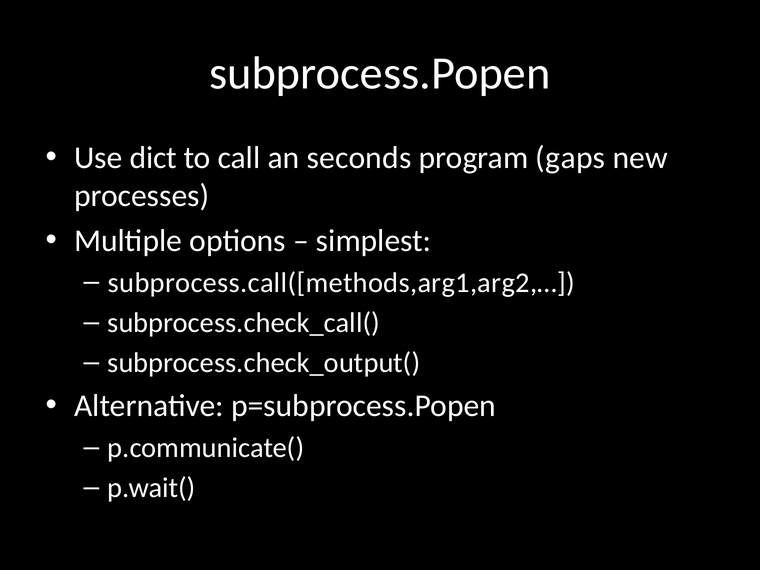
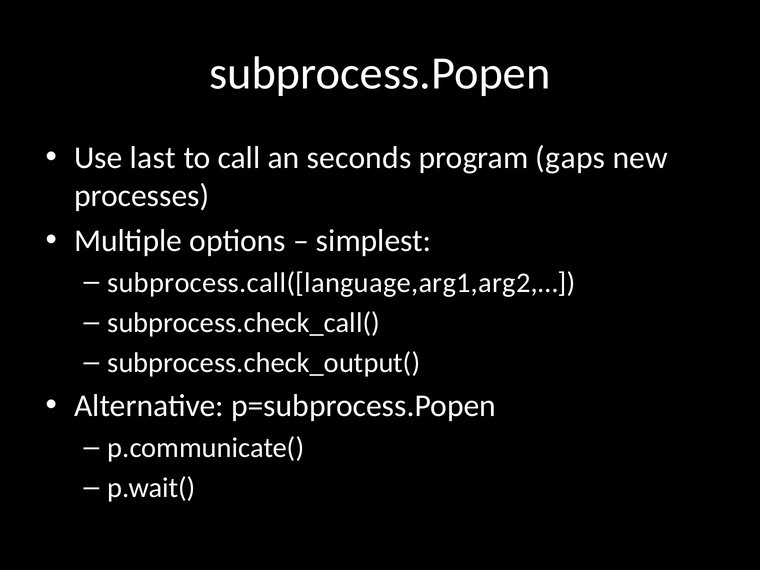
dict: dict -> last
subprocess.call([methods,arg1,arg2,…: subprocess.call([methods,arg1,arg2,… -> subprocess.call([language,arg1,arg2,…
